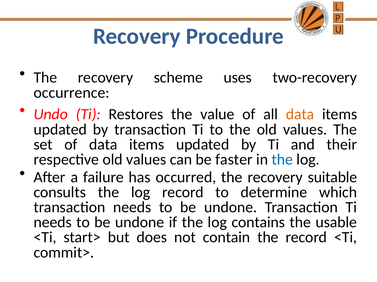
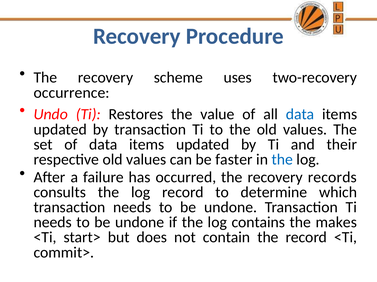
data at (300, 115) colour: orange -> blue
suitable: suitable -> records
usable: usable -> makes
